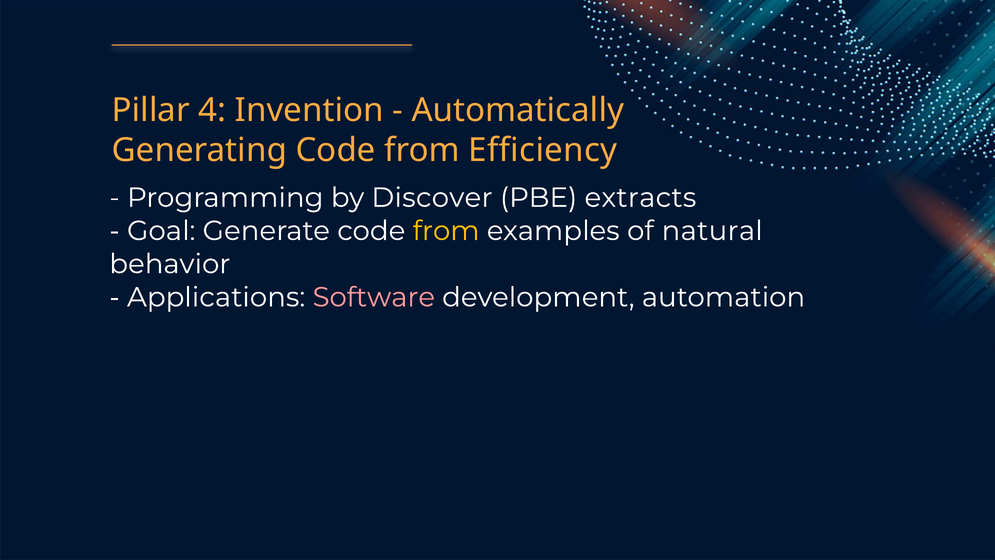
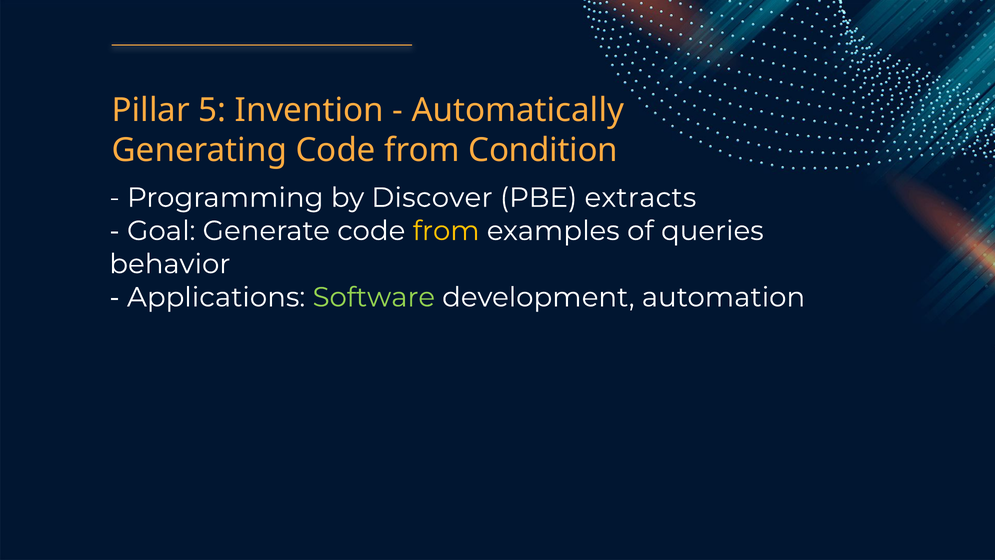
4: 4 -> 5
Efficiency: Efficiency -> Condition
natural: natural -> queries
Software colour: pink -> light green
